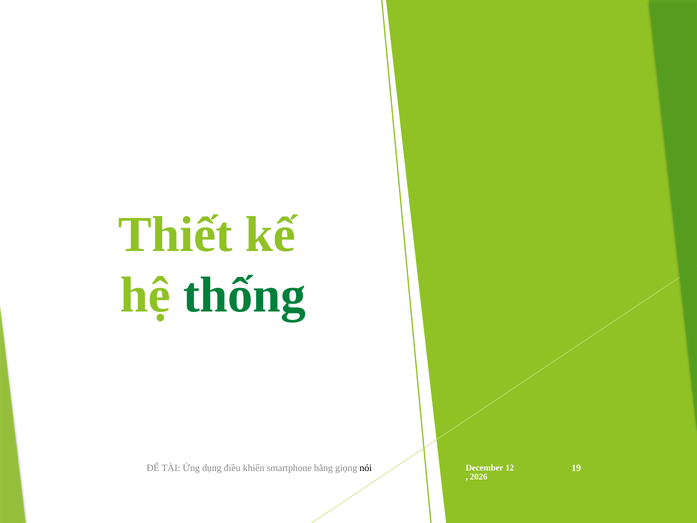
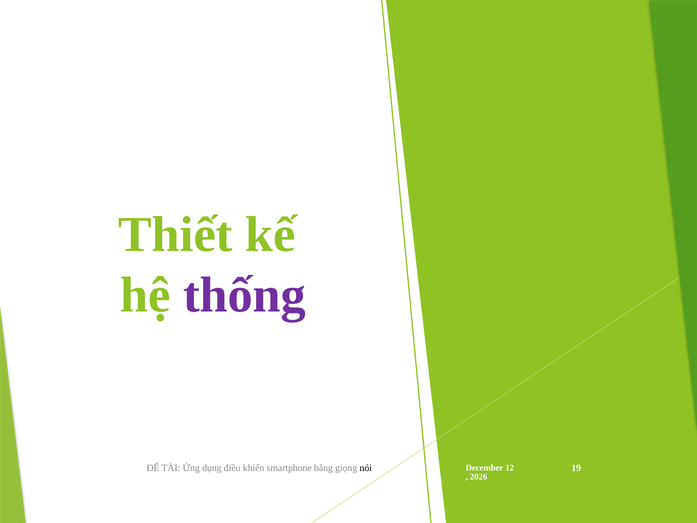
thống colour: green -> purple
